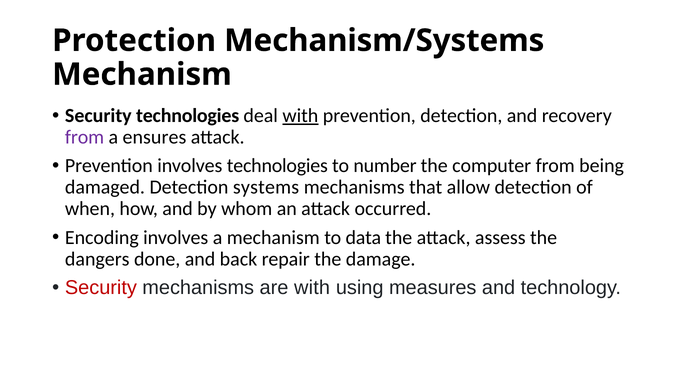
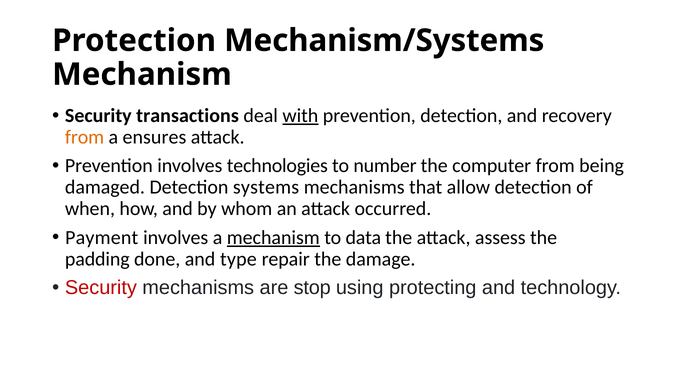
Security technologies: technologies -> transactions
from at (85, 137) colour: purple -> orange
Encoding: Encoding -> Payment
mechanism at (273, 237) underline: none -> present
dangers: dangers -> padding
back: back -> type
are with: with -> stop
measures: measures -> protecting
